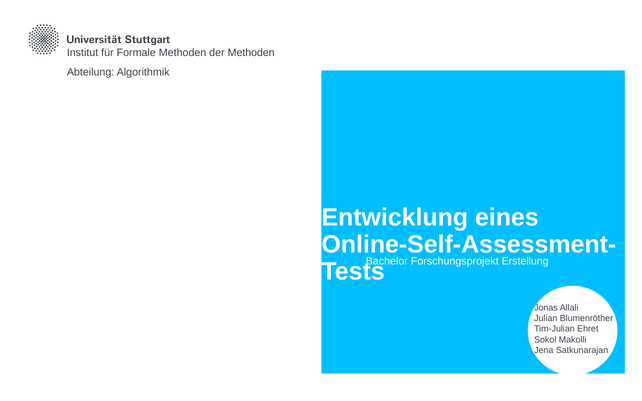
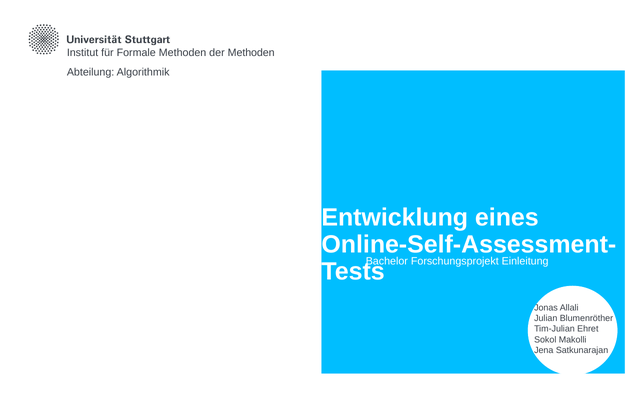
Erstellung: Erstellung -> Einleitung
